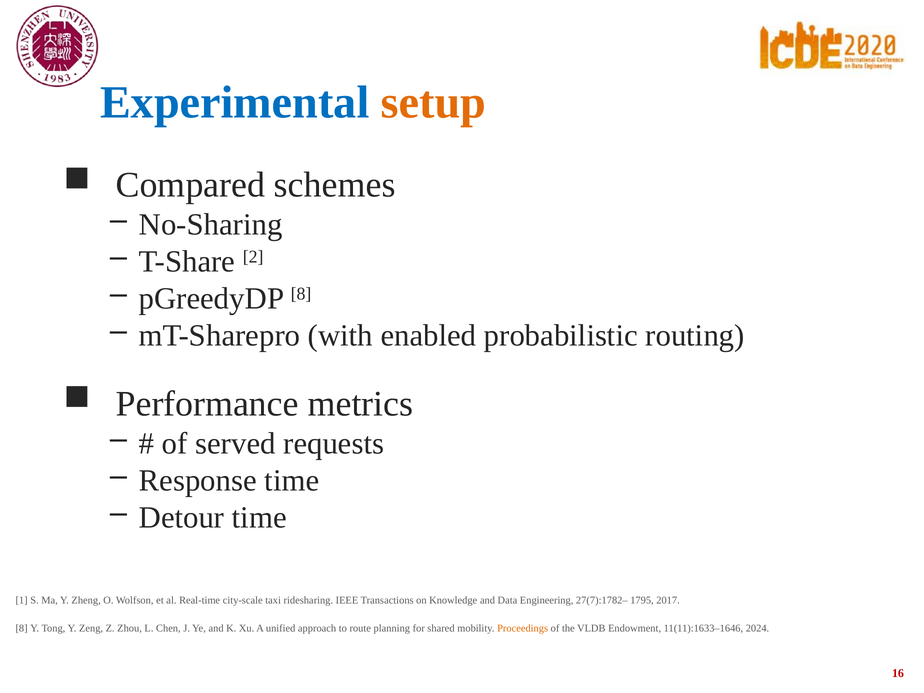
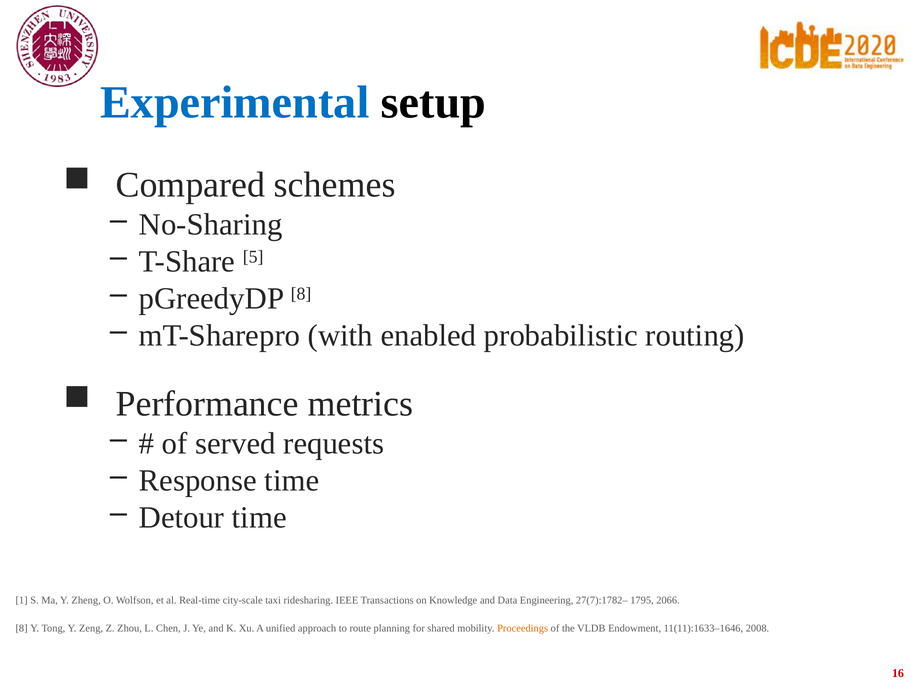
setup colour: orange -> black
2: 2 -> 5
2017: 2017 -> 2066
2024: 2024 -> 2008
